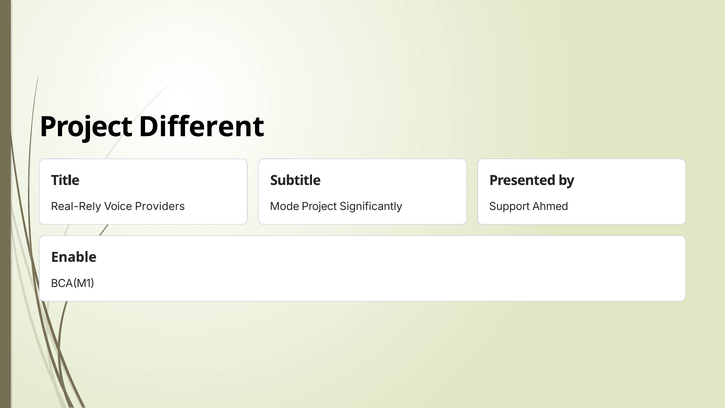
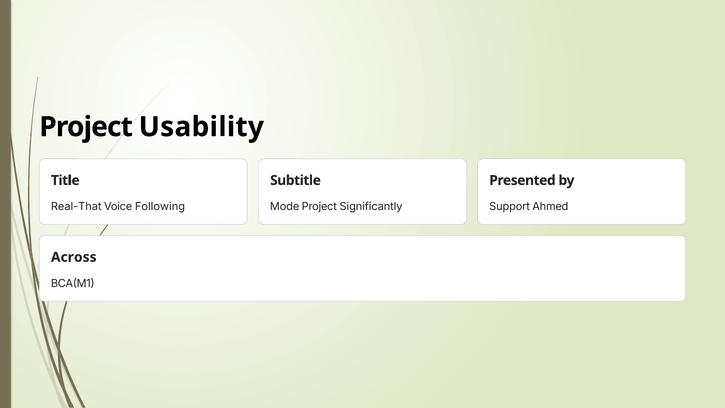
Different: Different -> Usability
Real-Rely: Real-Rely -> Real-That
Providers: Providers -> Following
Enable: Enable -> Across
